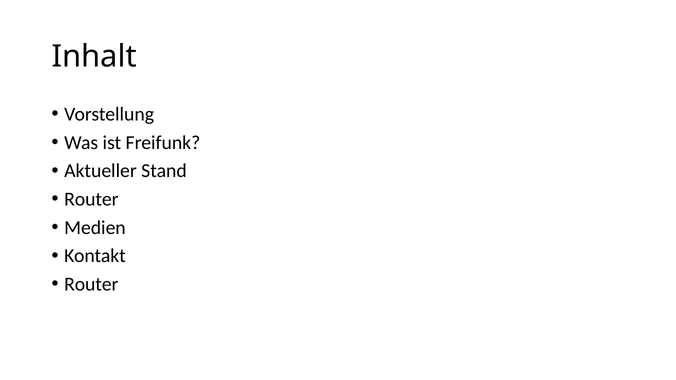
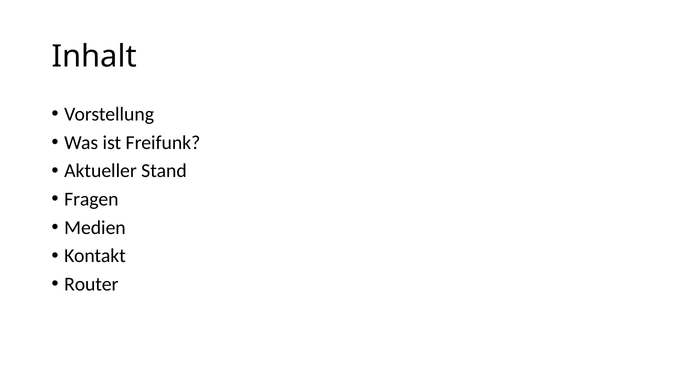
Router at (91, 199): Router -> Fragen
